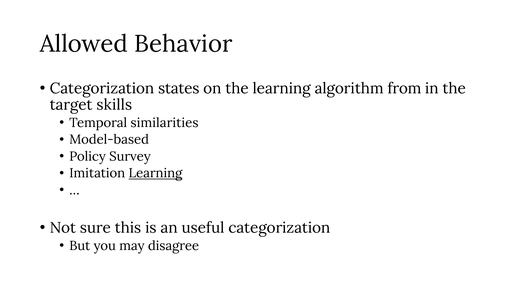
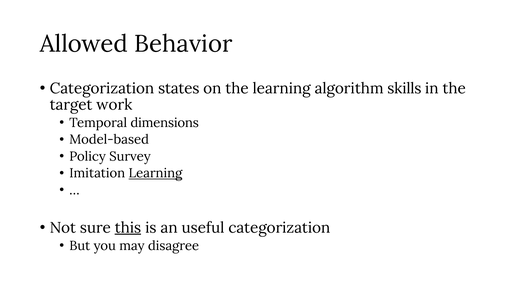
from: from -> skills
skills: skills -> work
similarities: similarities -> dimensions
this underline: none -> present
